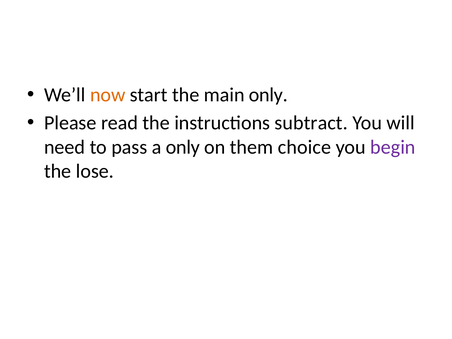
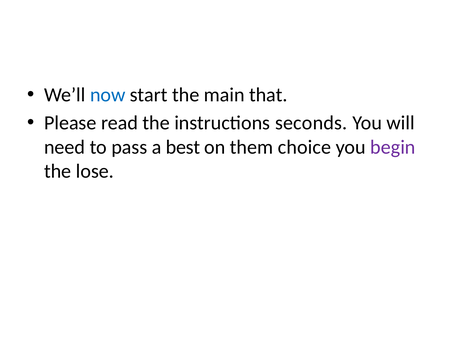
now colour: orange -> blue
main only: only -> that
subtract: subtract -> seconds
a only: only -> best
